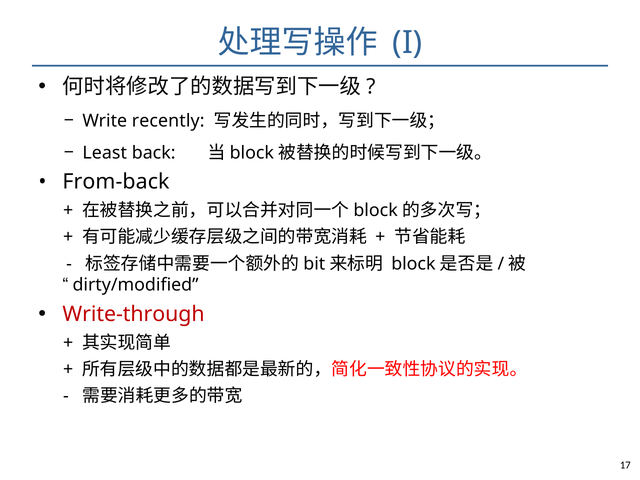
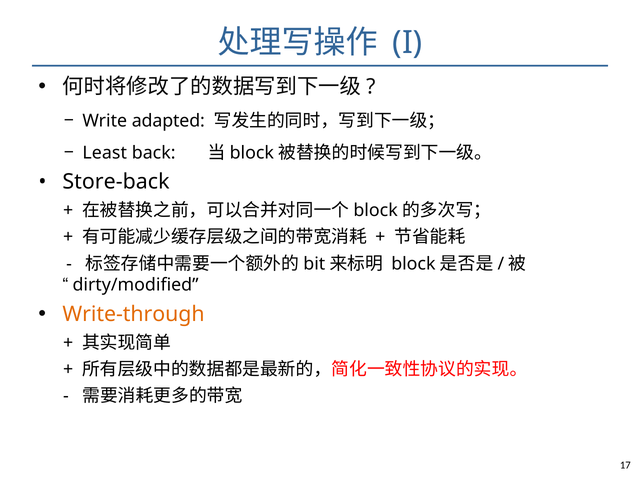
recently: recently -> adapted
From-back: From-back -> Store-back
Write-through colour: red -> orange
